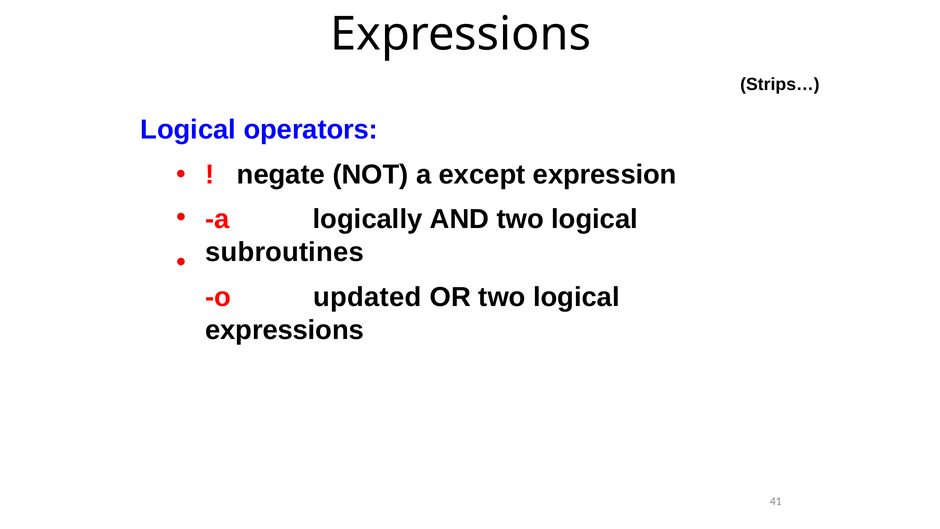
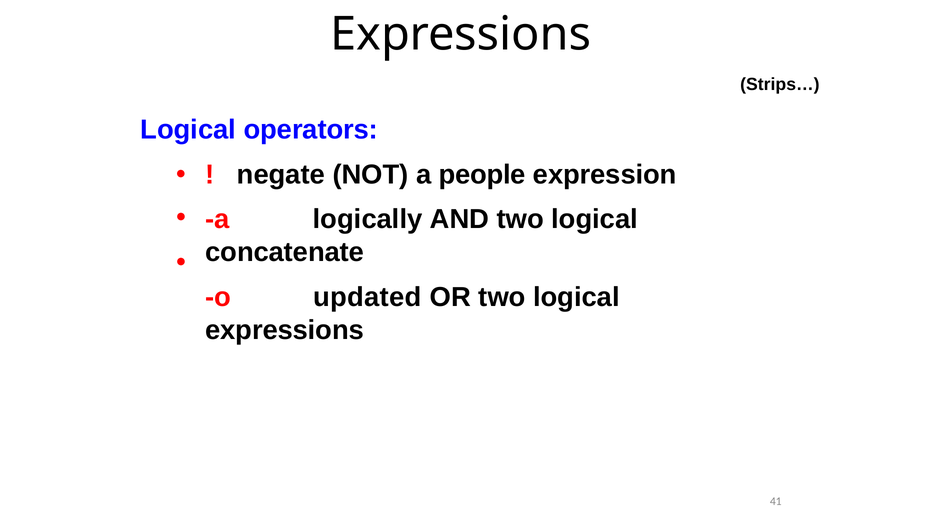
except: except -> people
subroutines: subroutines -> concatenate
